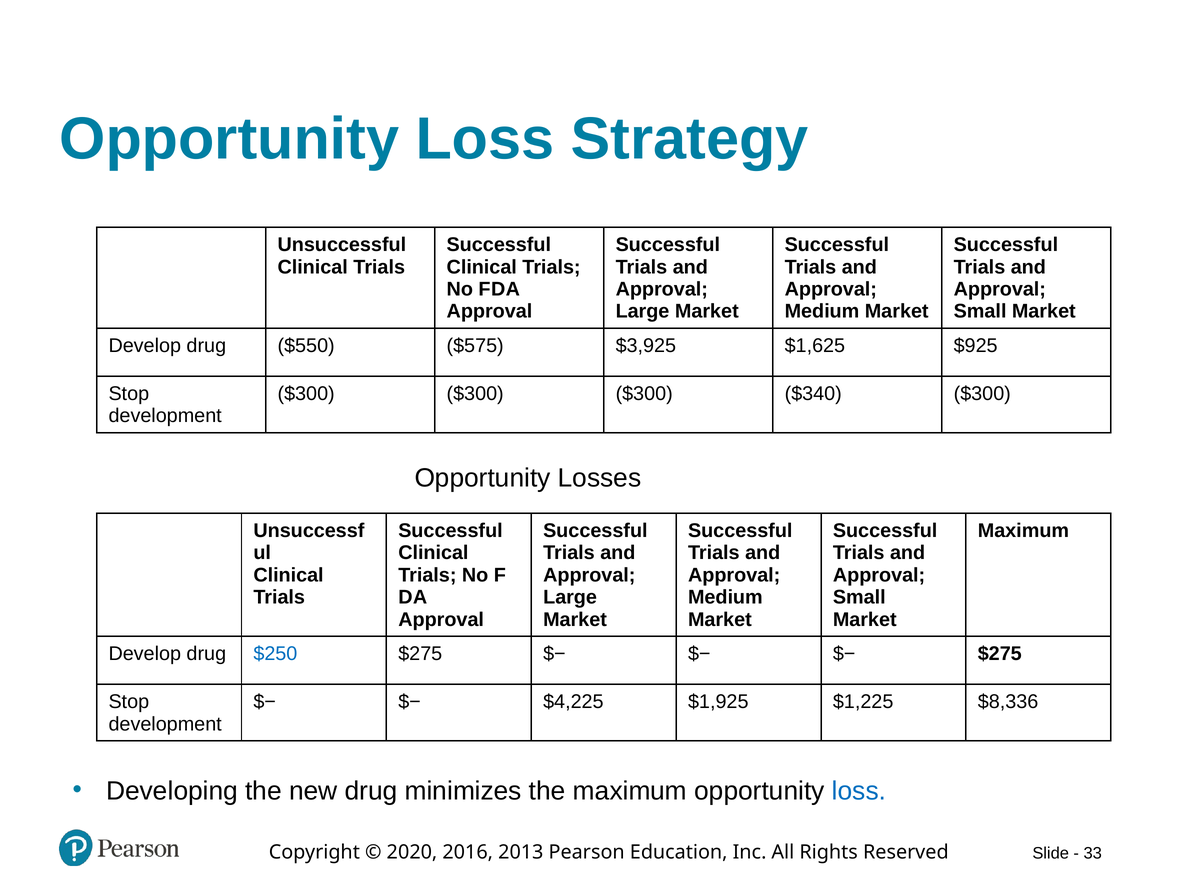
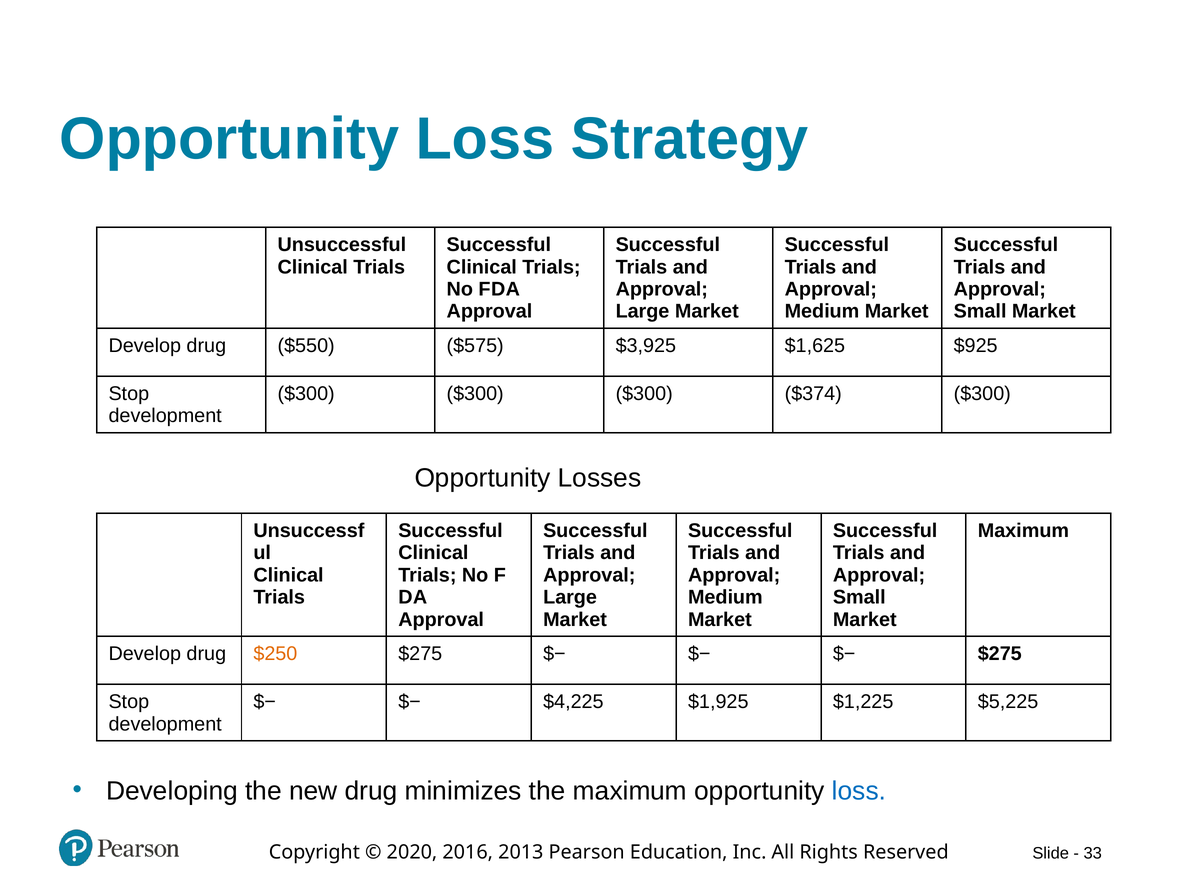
$340: $340 -> $374
$250 colour: blue -> orange
$8,336: $8,336 -> $5,225
